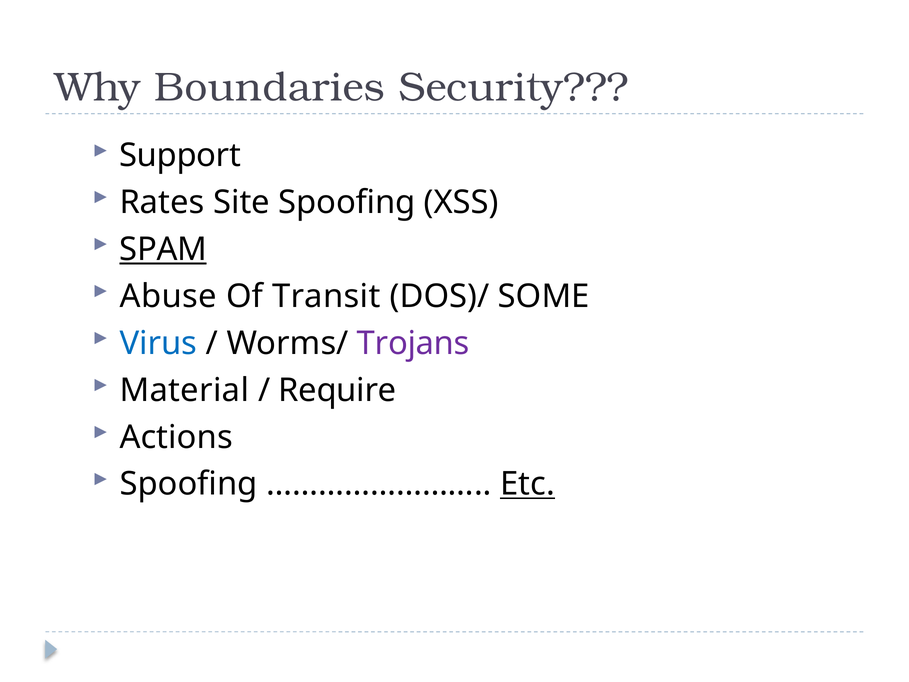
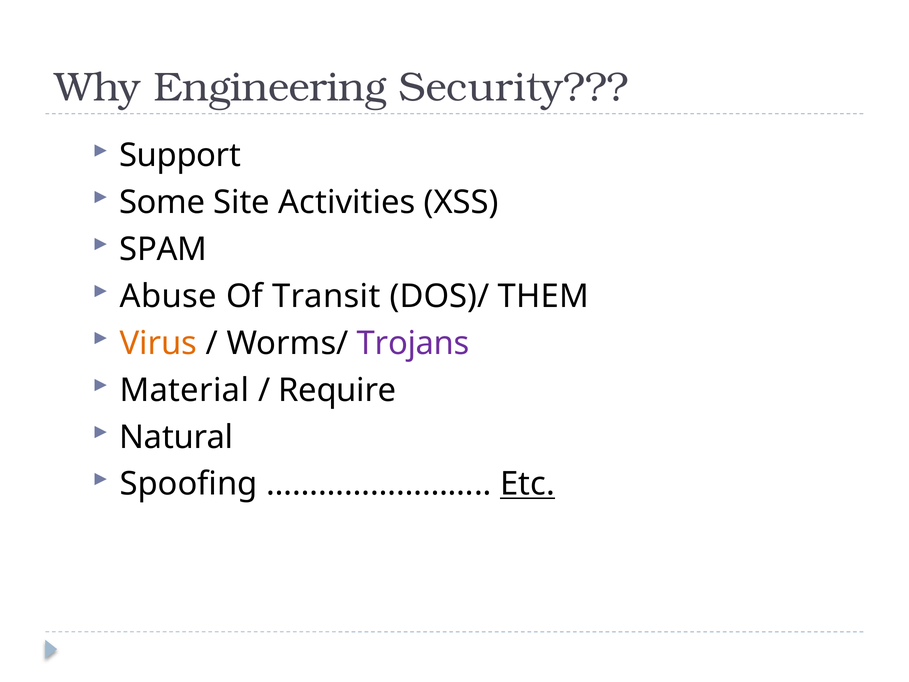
Boundaries: Boundaries -> Engineering
Rates: Rates -> Some
Site Spoofing: Spoofing -> Activities
SPAM underline: present -> none
SOME: SOME -> THEM
Virus colour: blue -> orange
Actions: Actions -> Natural
